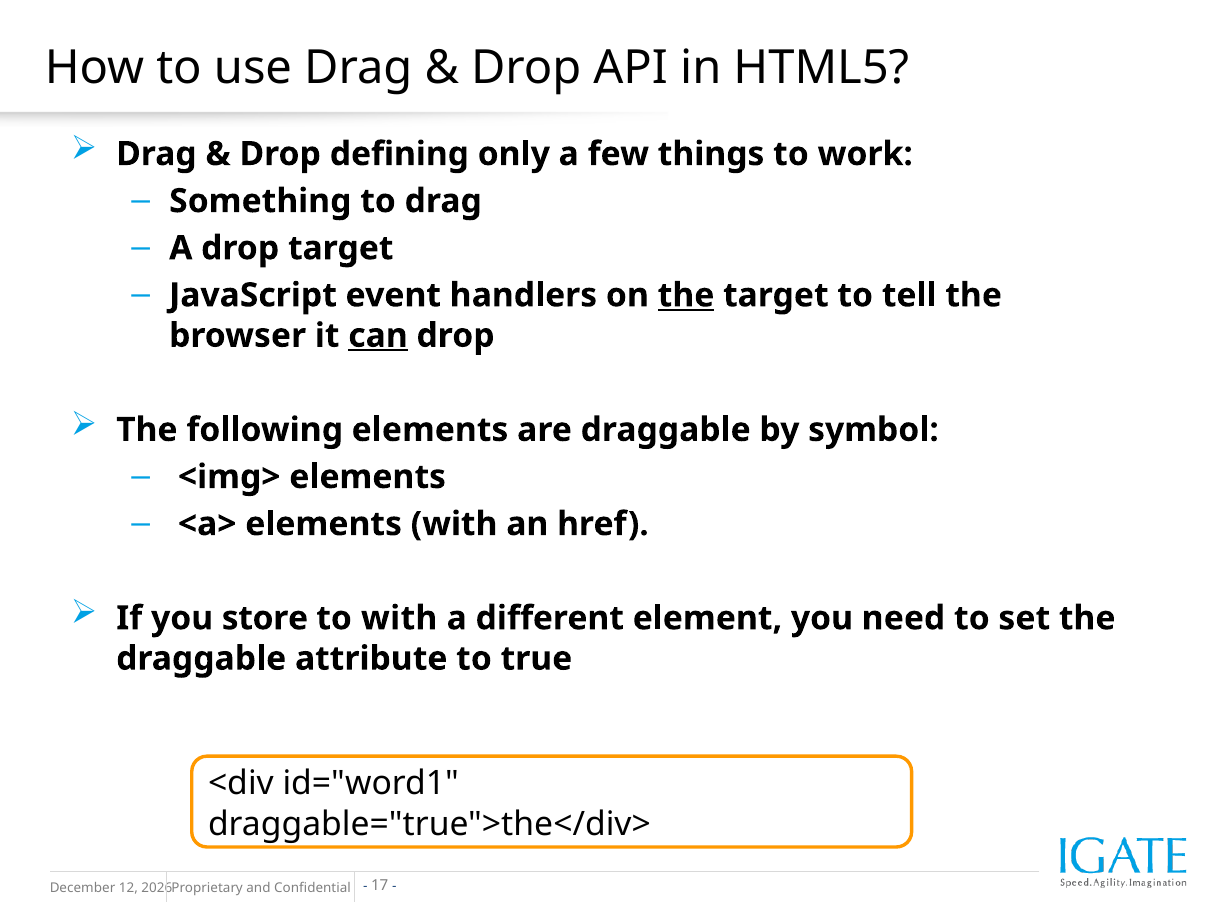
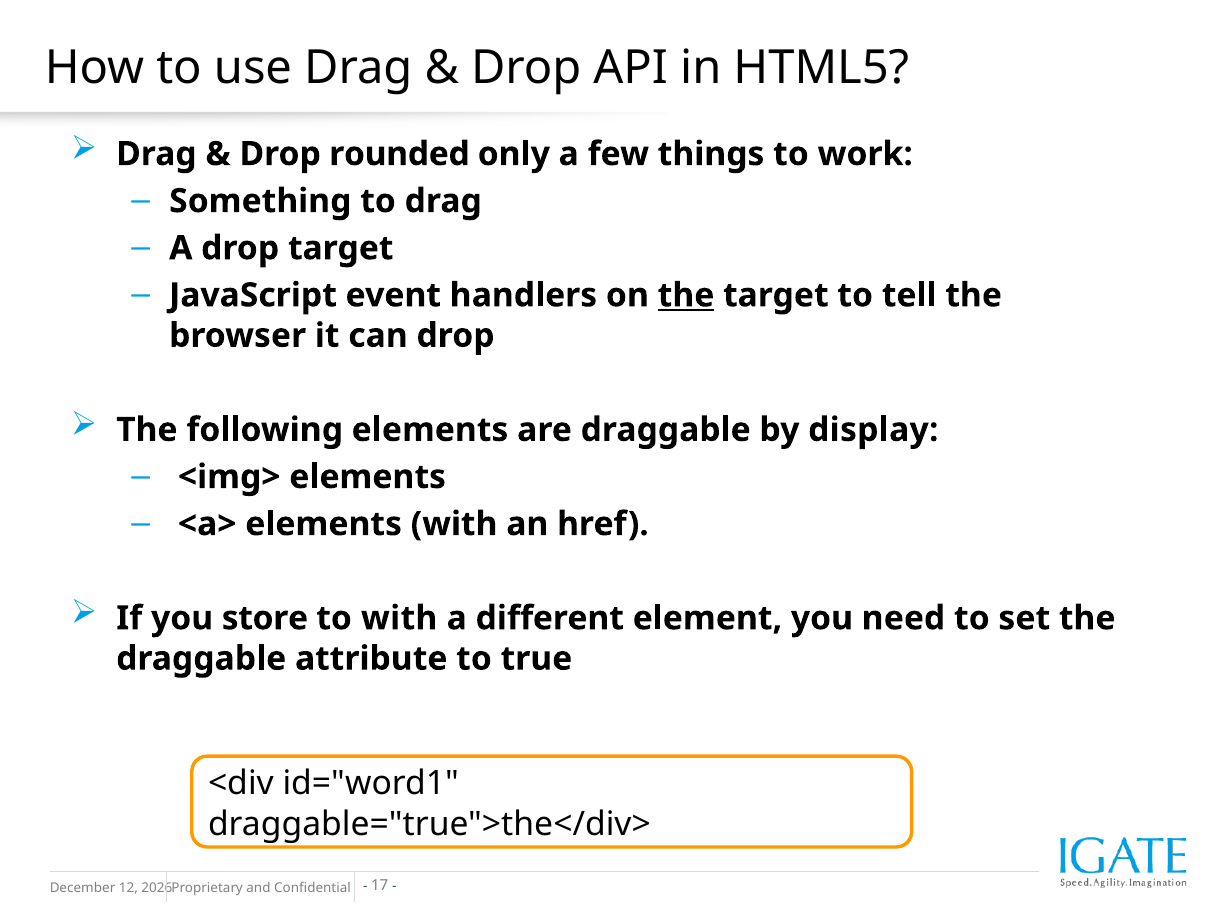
defining: defining -> rounded
can underline: present -> none
symbol: symbol -> display
